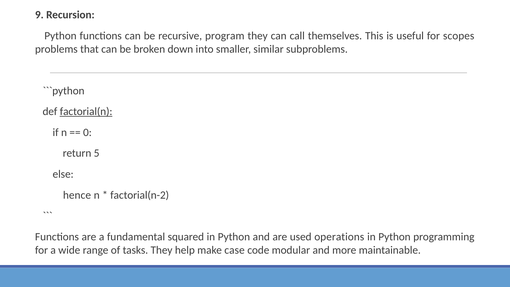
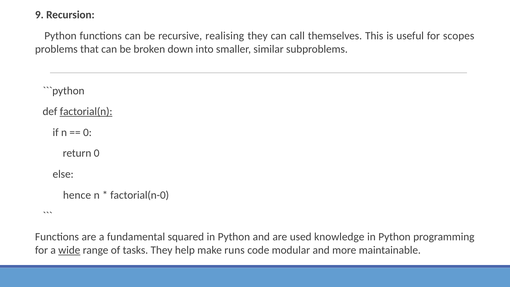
program: program -> realising
return 5: 5 -> 0
factorial(n-2: factorial(n-2 -> factorial(n-0
operations: operations -> knowledge
wide underline: none -> present
case: case -> runs
